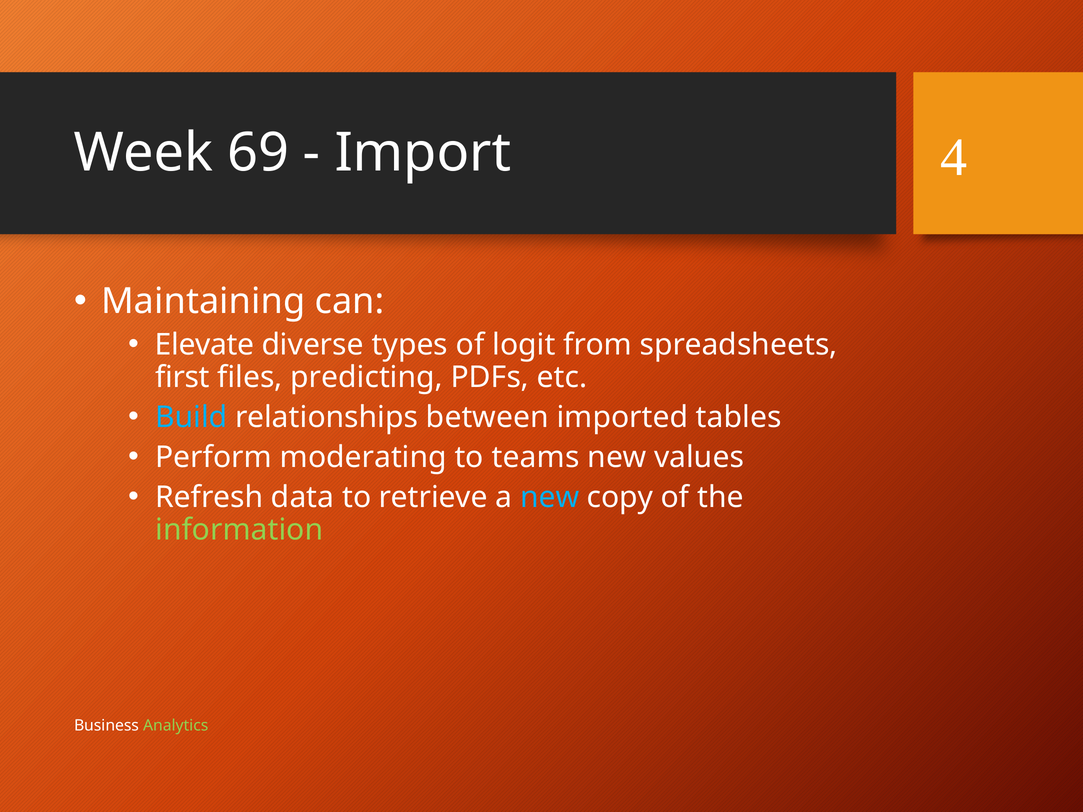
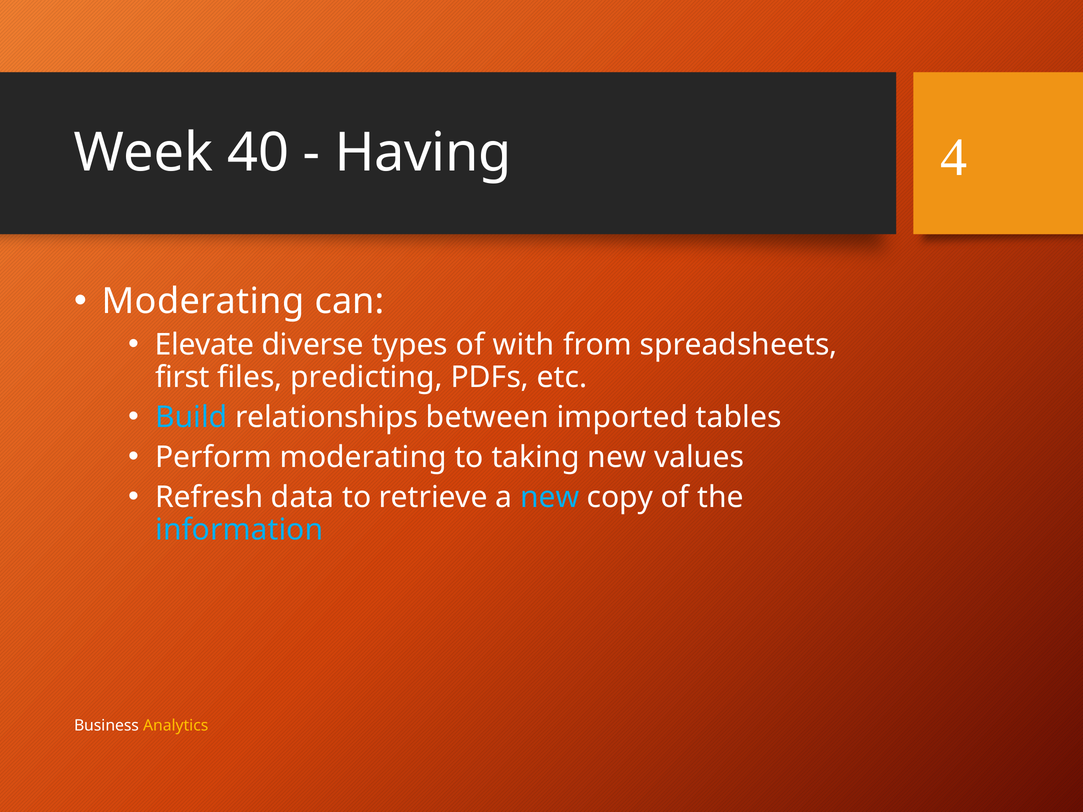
69: 69 -> 40
Import: Import -> Having
Maintaining at (203, 301): Maintaining -> Moderating
logit: logit -> with
teams: teams -> taking
information colour: light green -> light blue
Analytics colour: light green -> yellow
